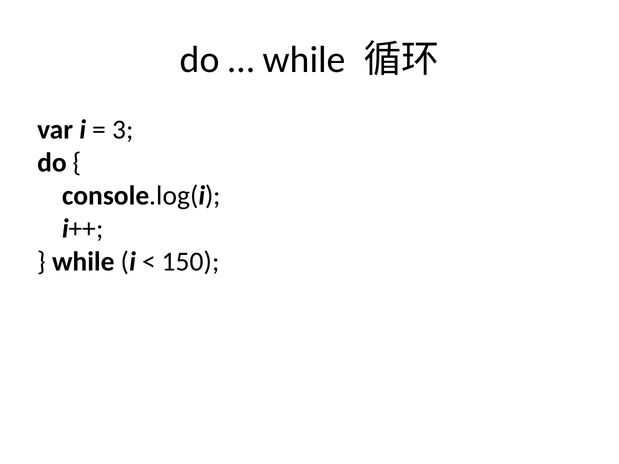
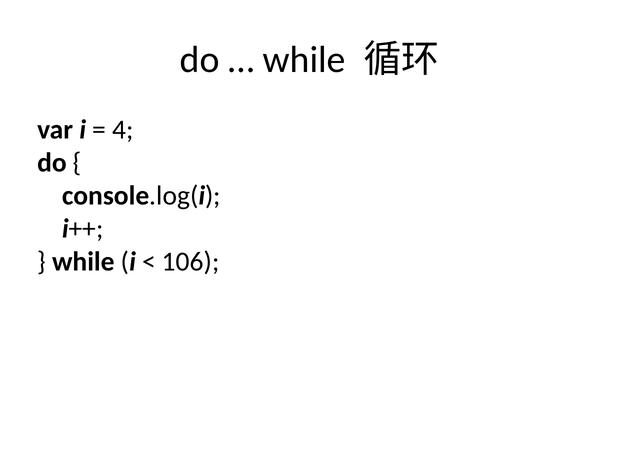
3: 3 -> 4
150: 150 -> 106
